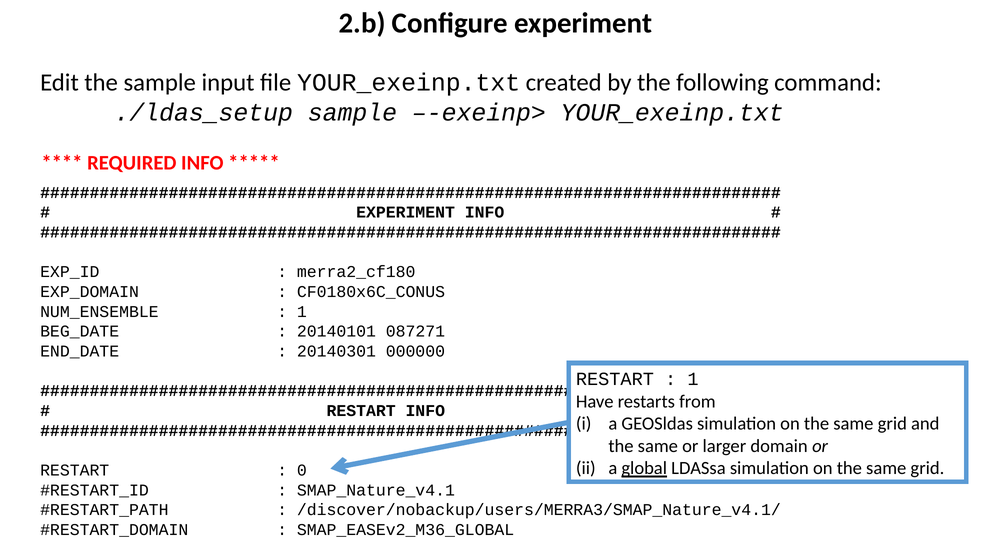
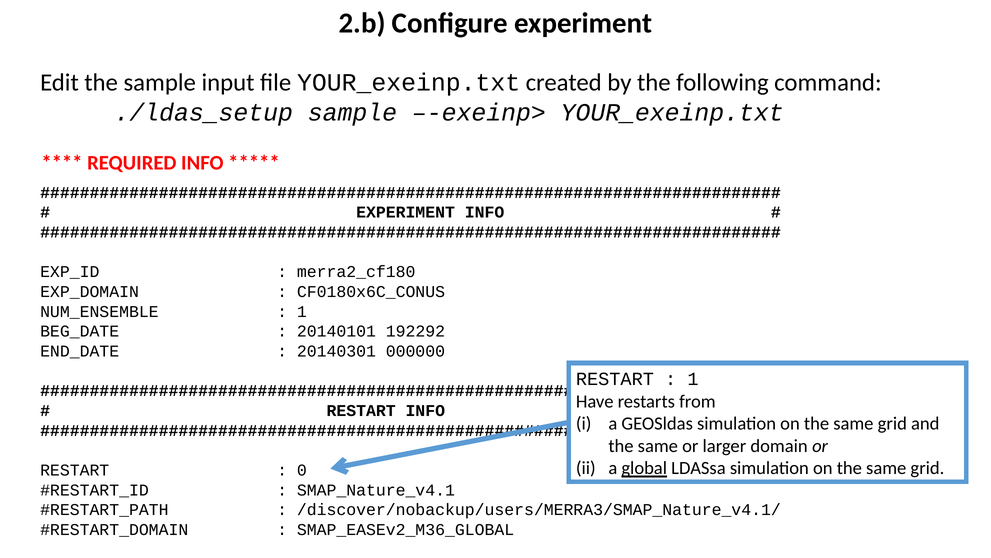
087271: 087271 -> 192292
